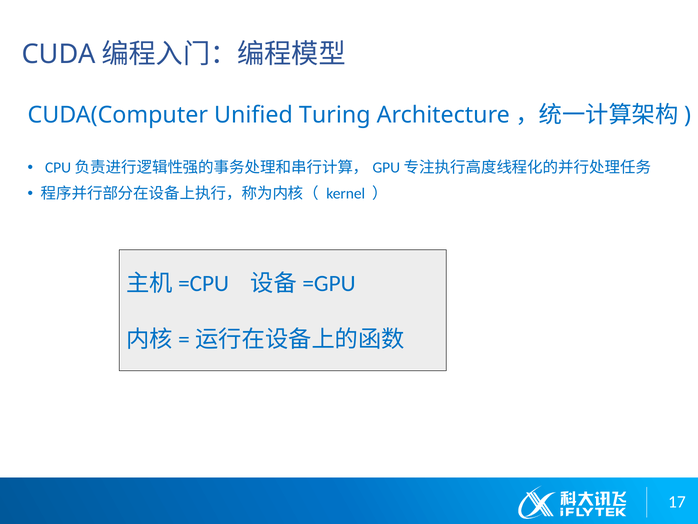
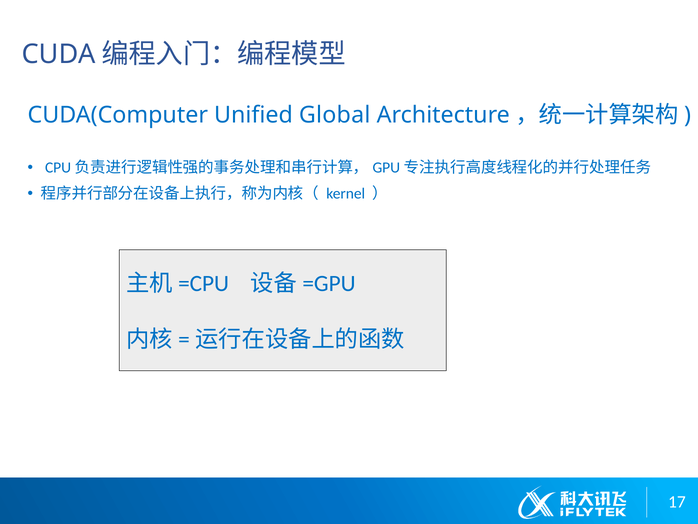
Turing: Turing -> Global
